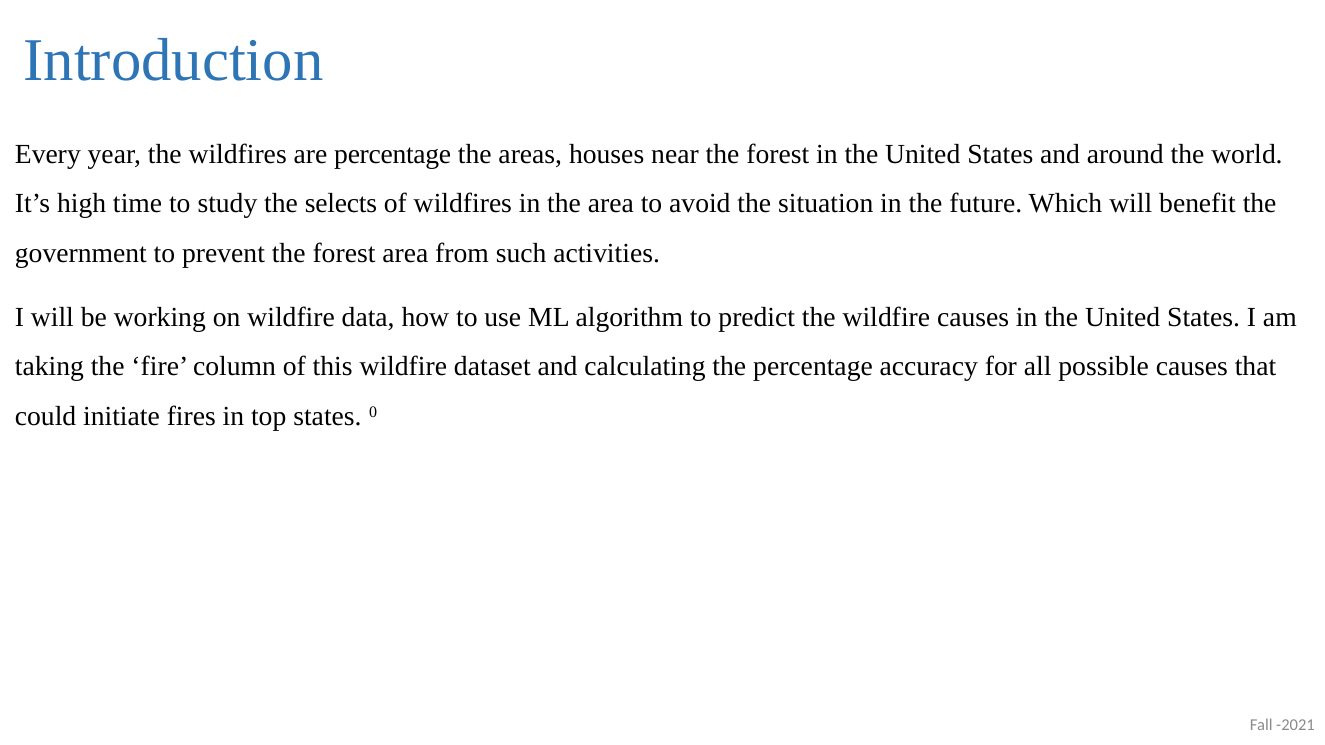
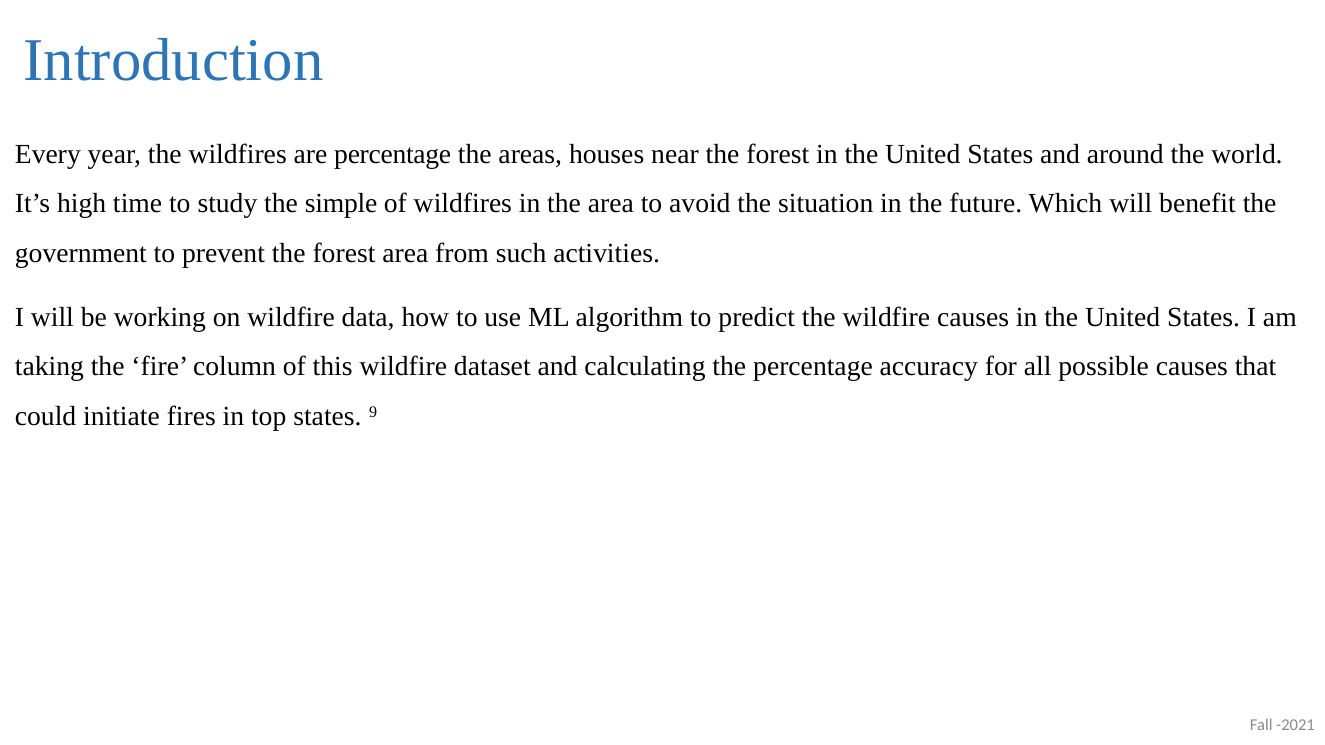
selects: selects -> simple
0: 0 -> 9
